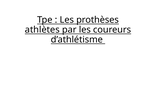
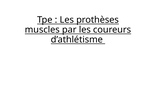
athlètes: athlètes -> muscles
